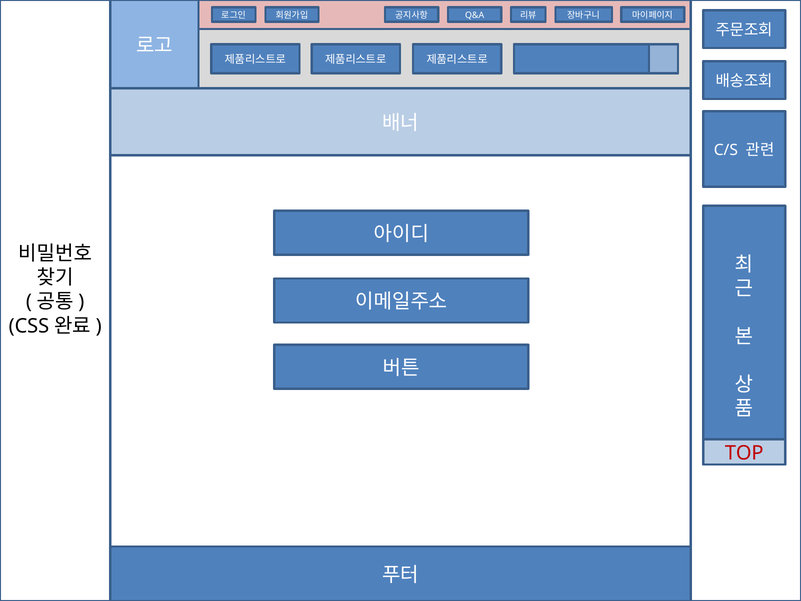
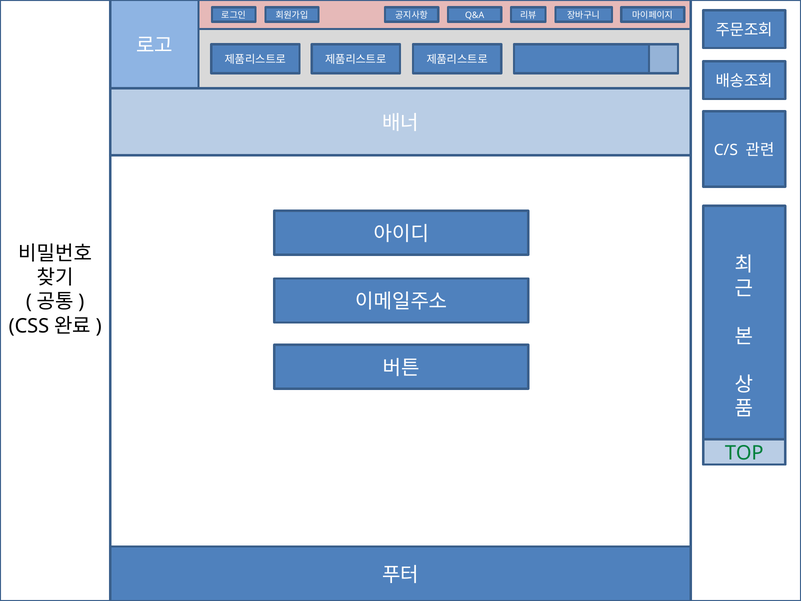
TOP colour: red -> green
